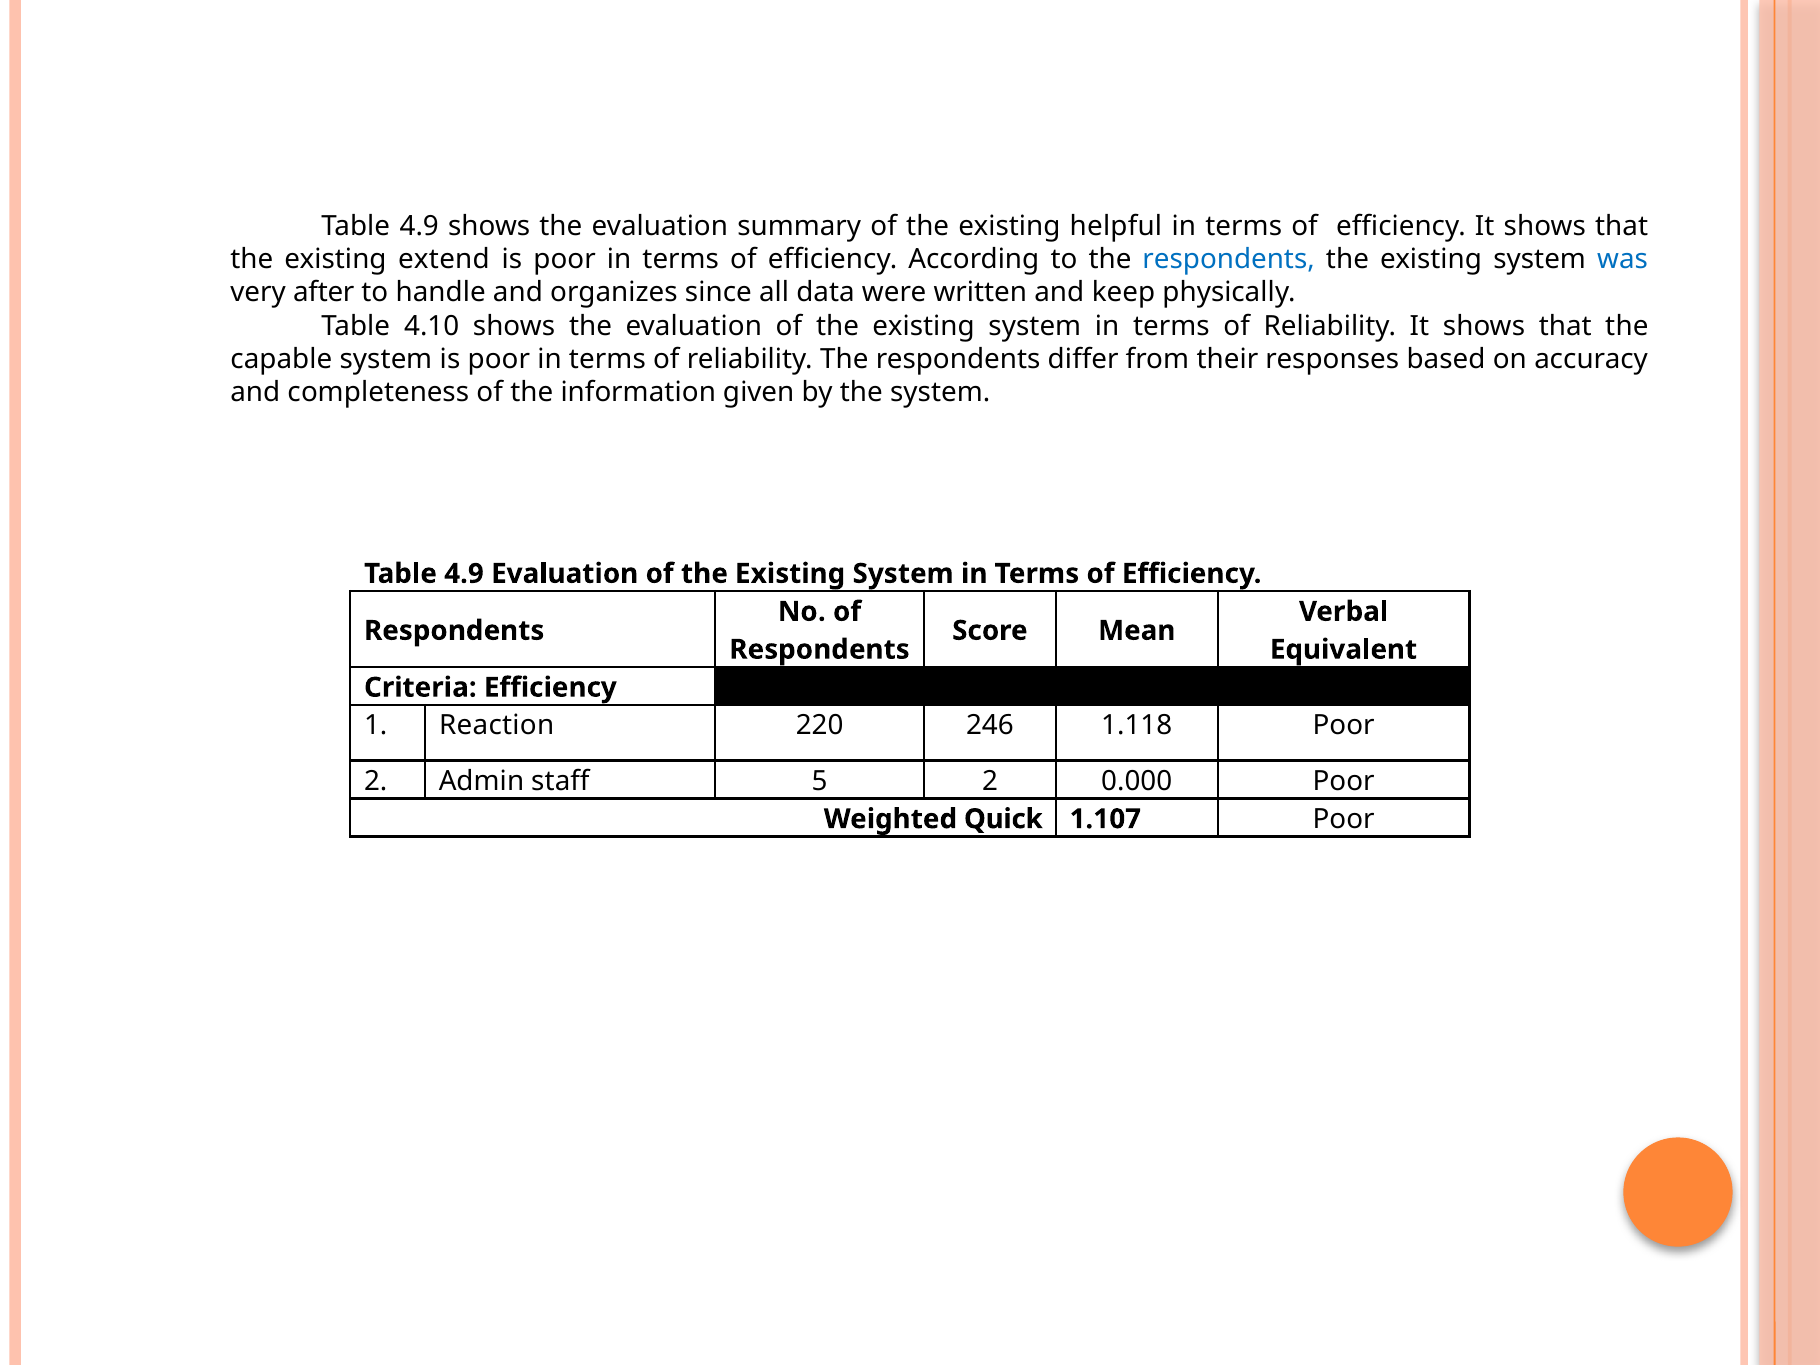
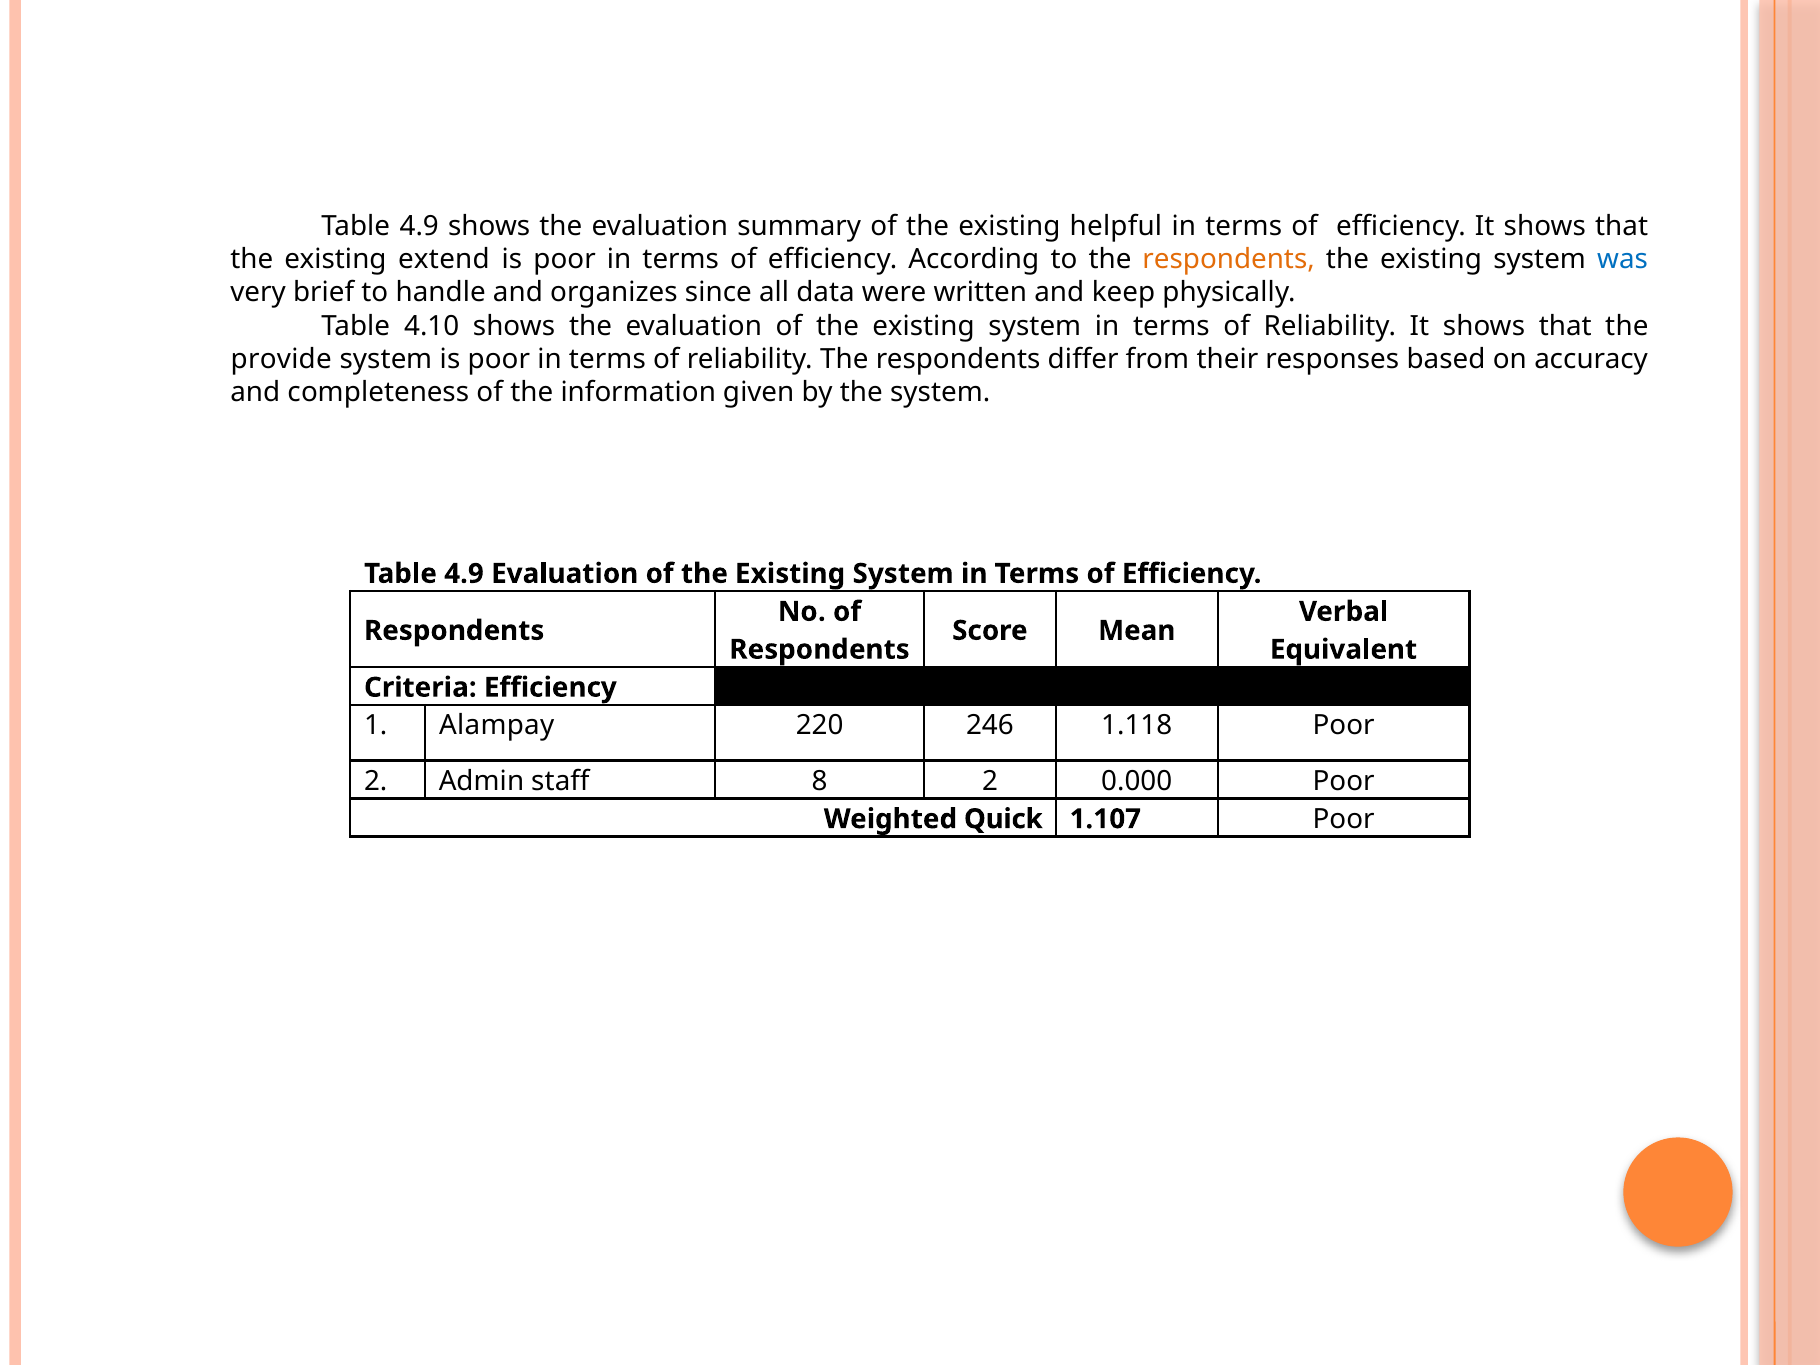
respondents at (1229, 259) colour: blue -> orange
after: after -> brief
capable: capable -> provide
Reaction: Reaction -> Alampay
5: 5 -> 8
